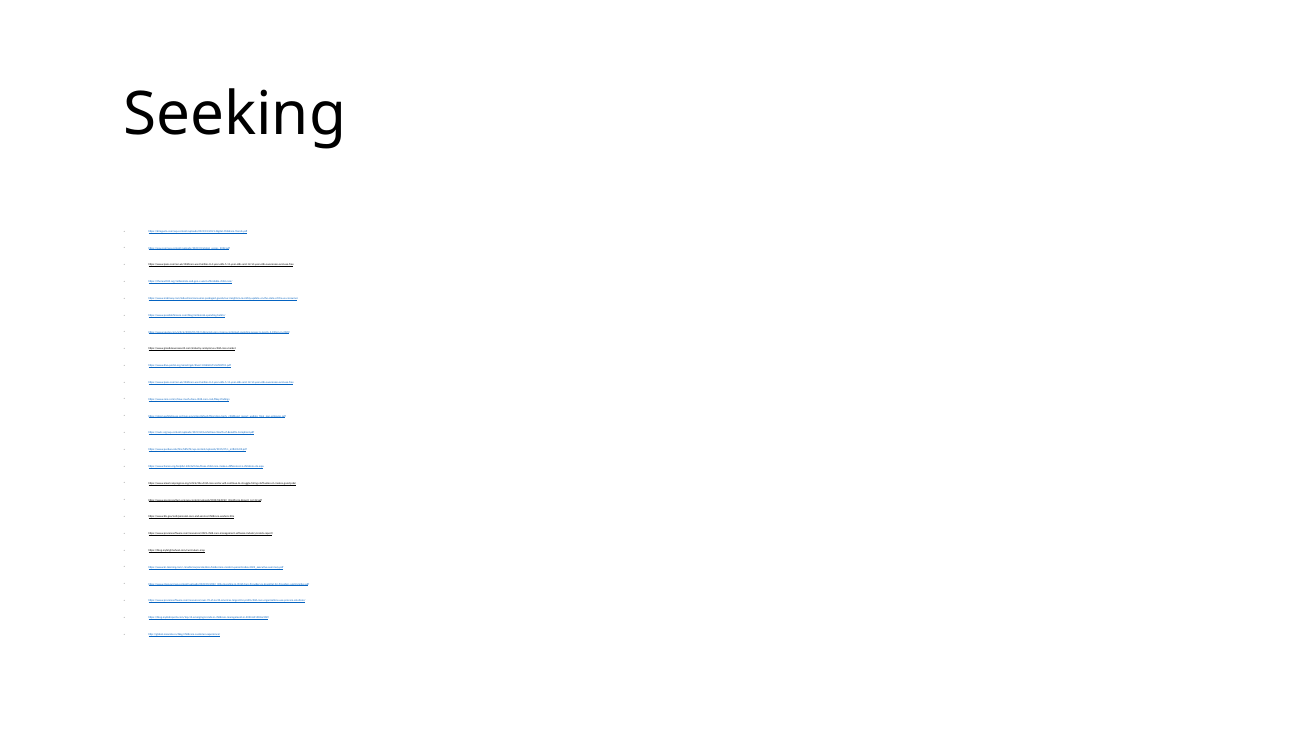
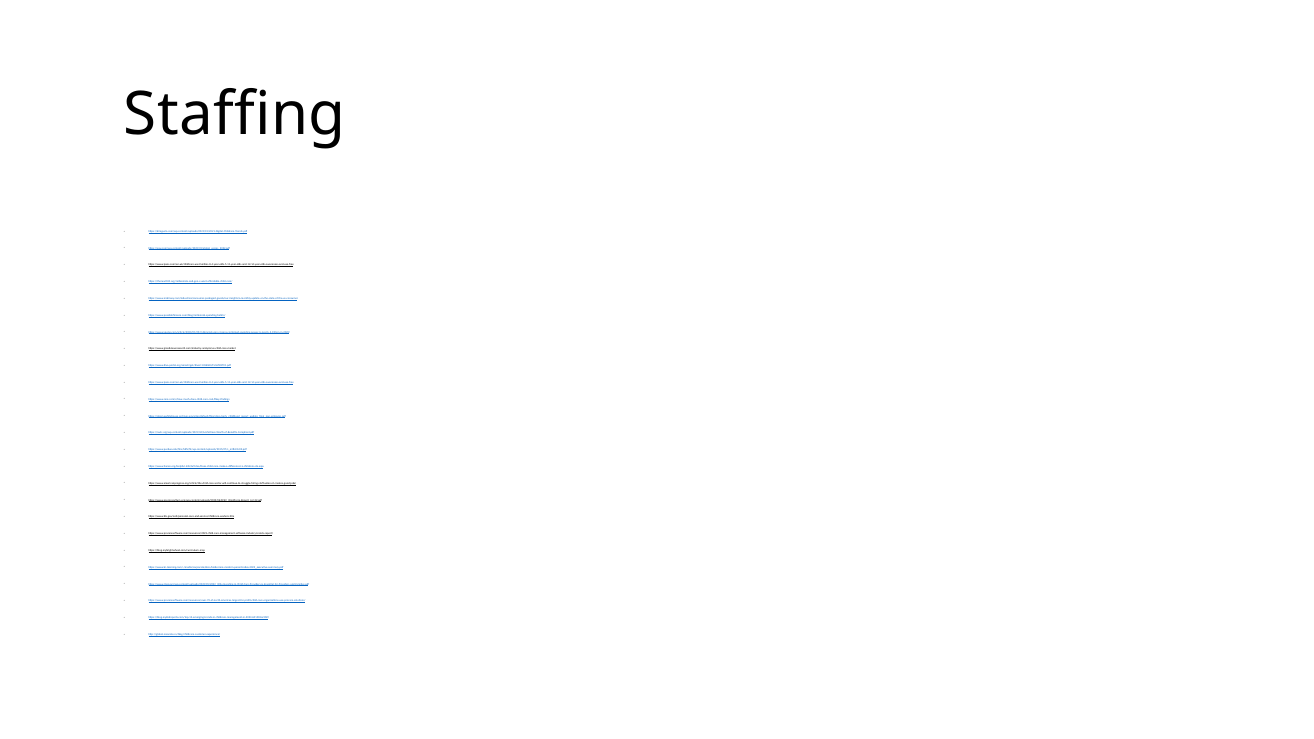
Seeking: Seeking -> Staffing
